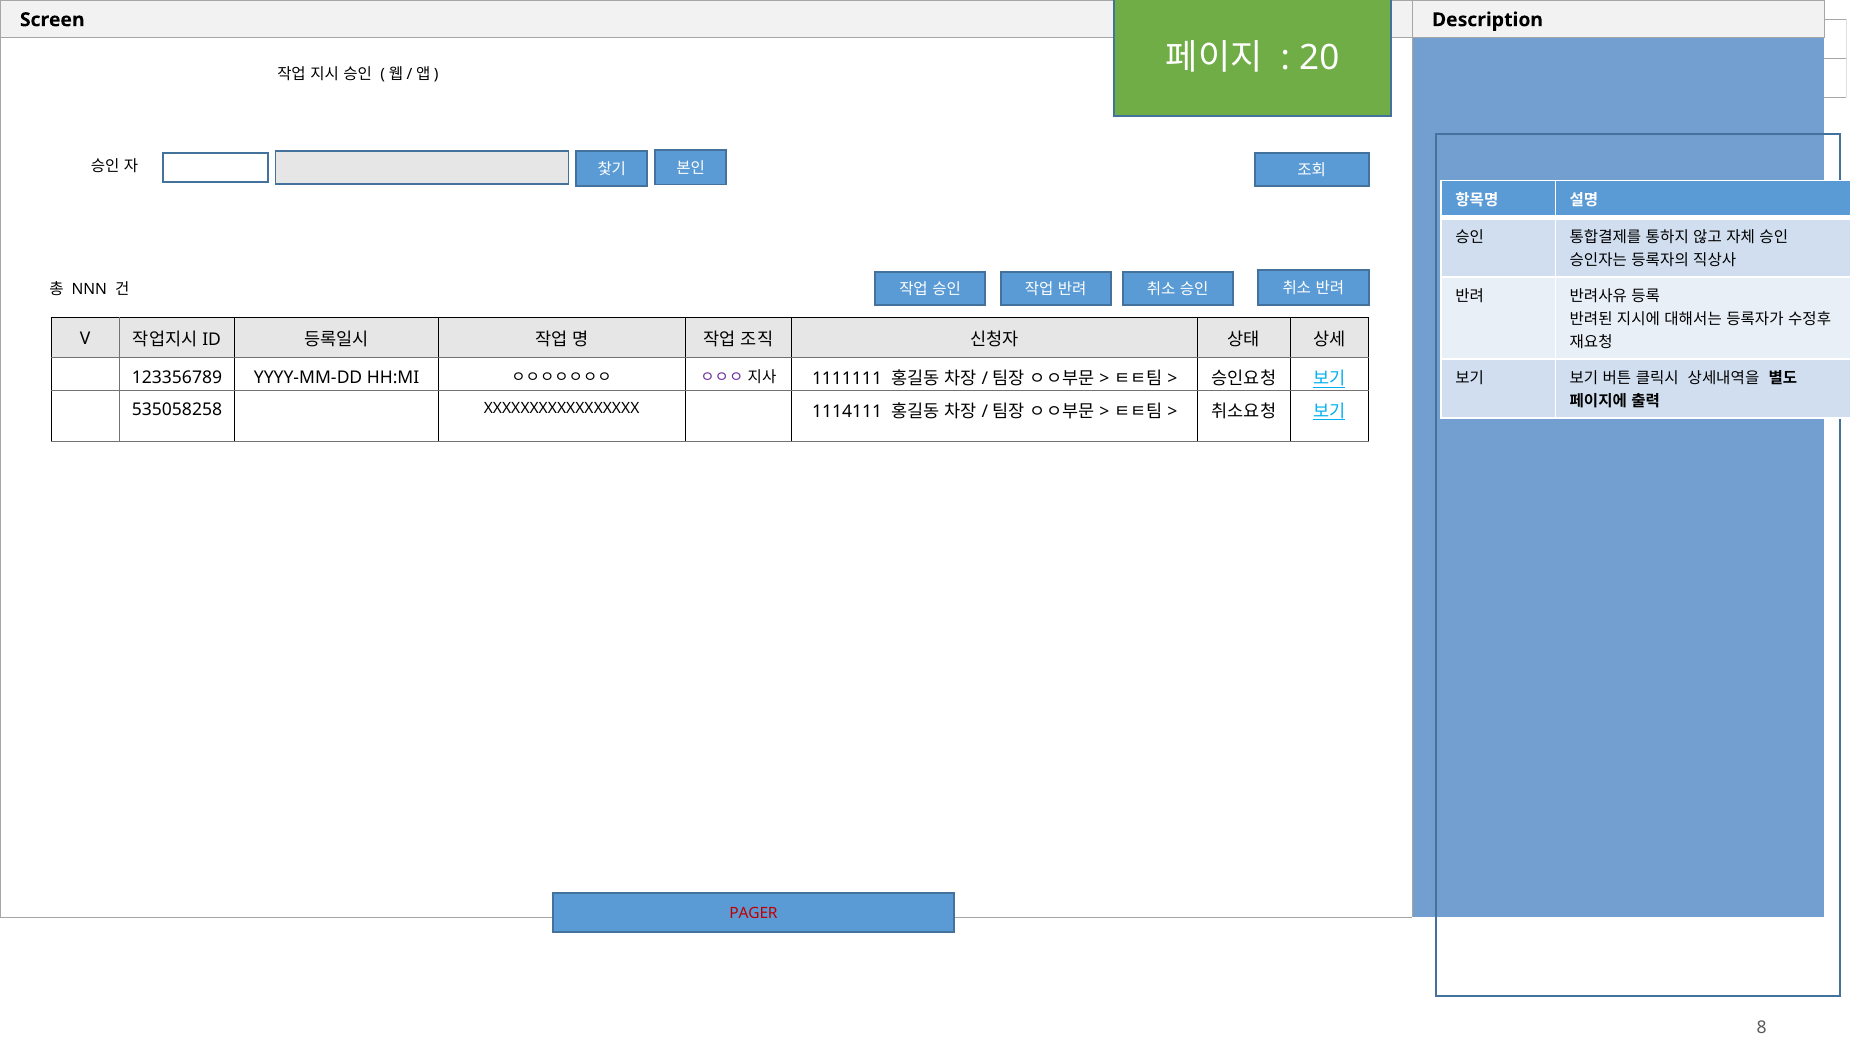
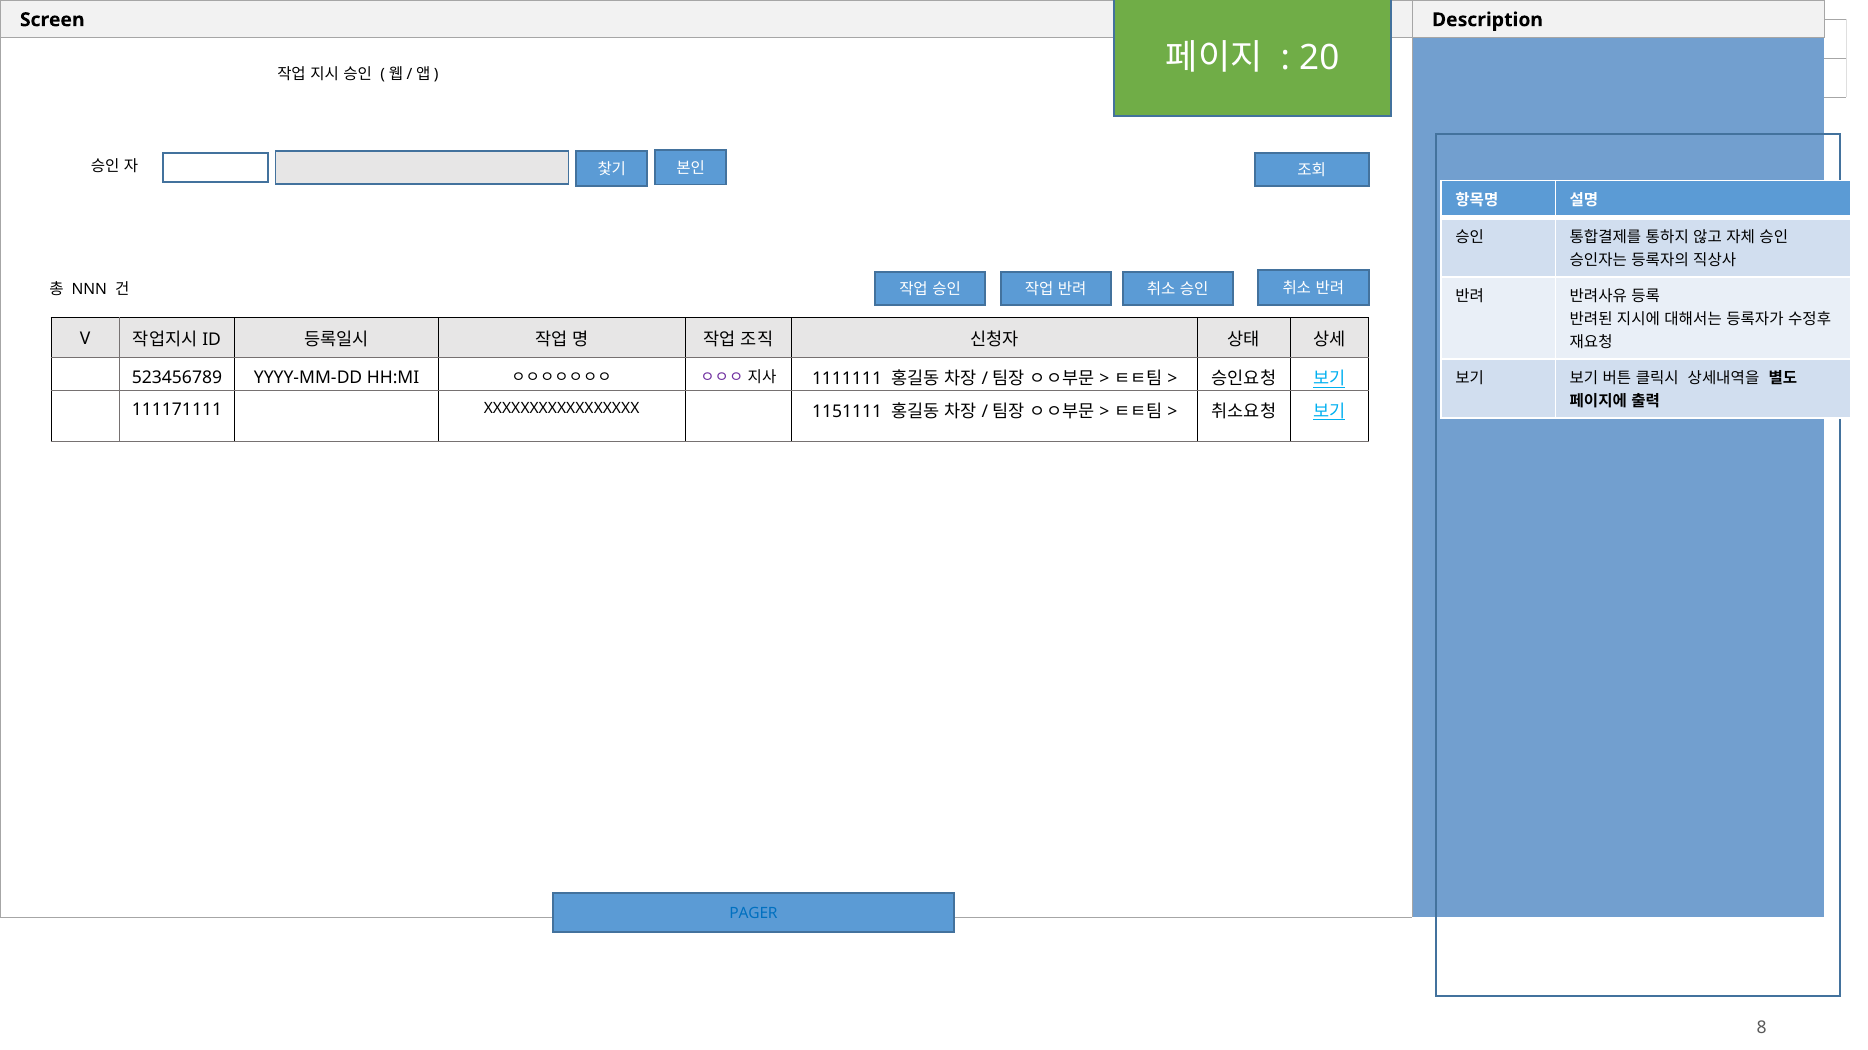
123356789: 123356789 -> 523456789
535058258: 535058258 -> 111171111
1114111: 1114111 -> 1151111
PAGER colour: red -> blue
